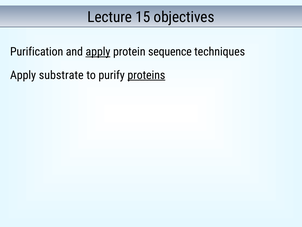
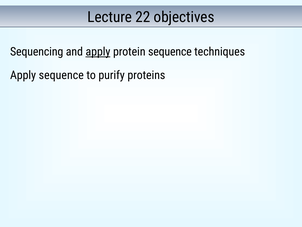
15: 15 -> 22
Purification: Purification -> Sequencing
Apply substrate: substrate -> sequence
proteins underline: present -> none
